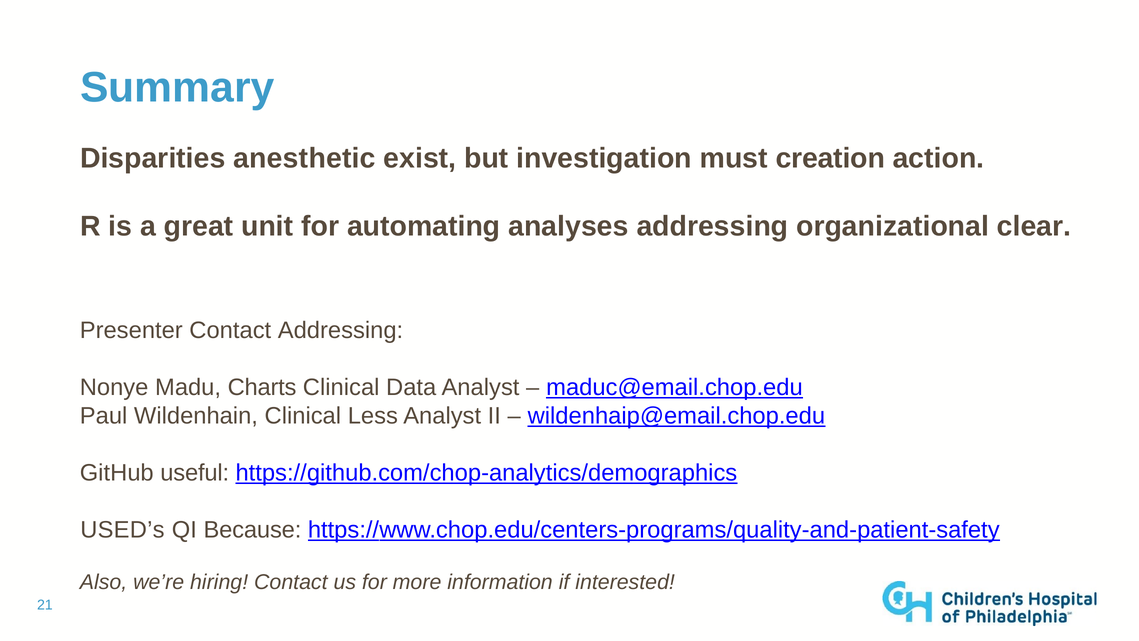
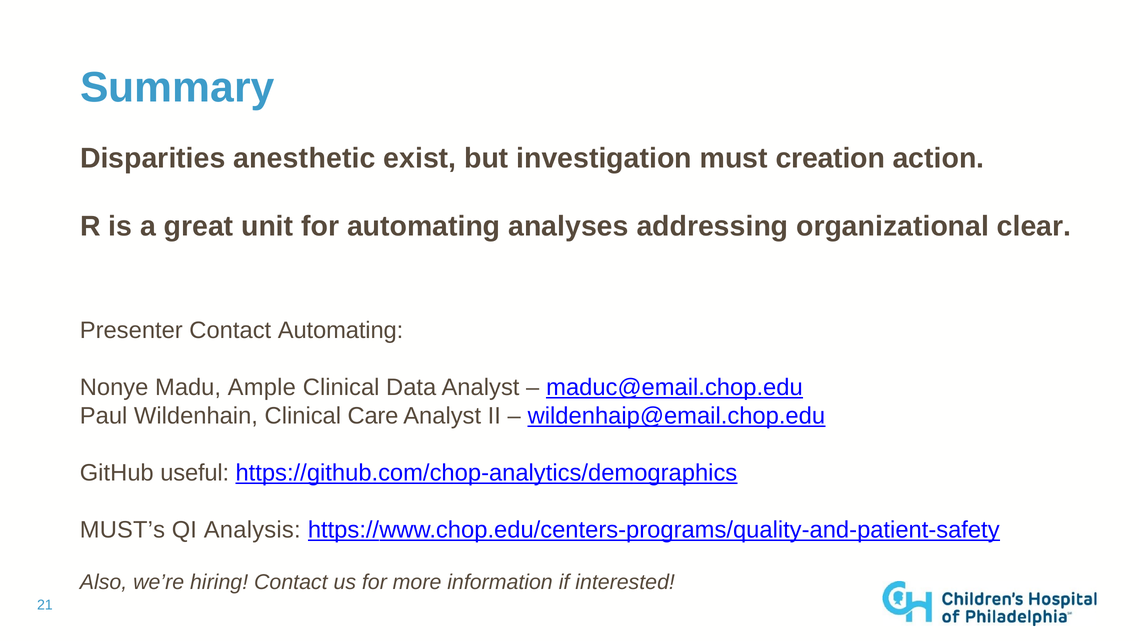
Contact Addressing: Addressing -> Automating
Charts: Charts -> Ample
Less: Less -> Care
USED’s: USED’s -> MUST’s
Because: Because -> Analysis
